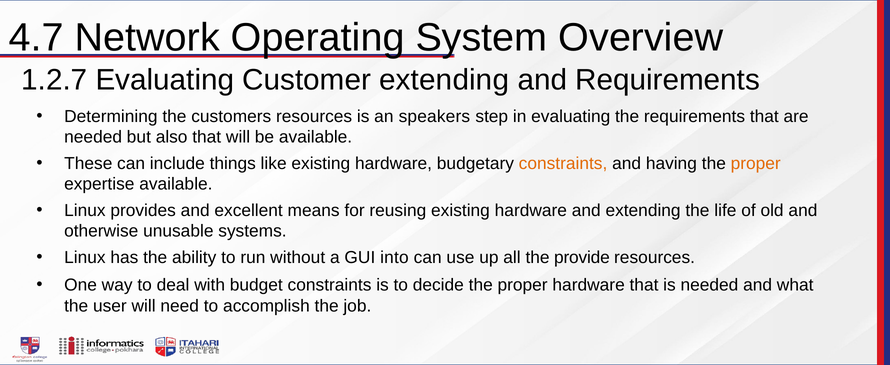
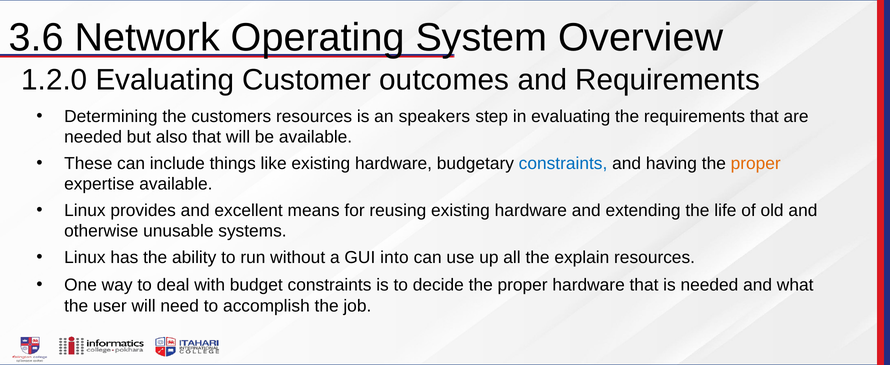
4.7: 4.7 -> 3.6
1.2.7: 1.2.7 -> 1.2.0
Customer extending: extending -> outcomes
constraints at (563, 163) colour: orange -> blue
provide: provide -> explain
